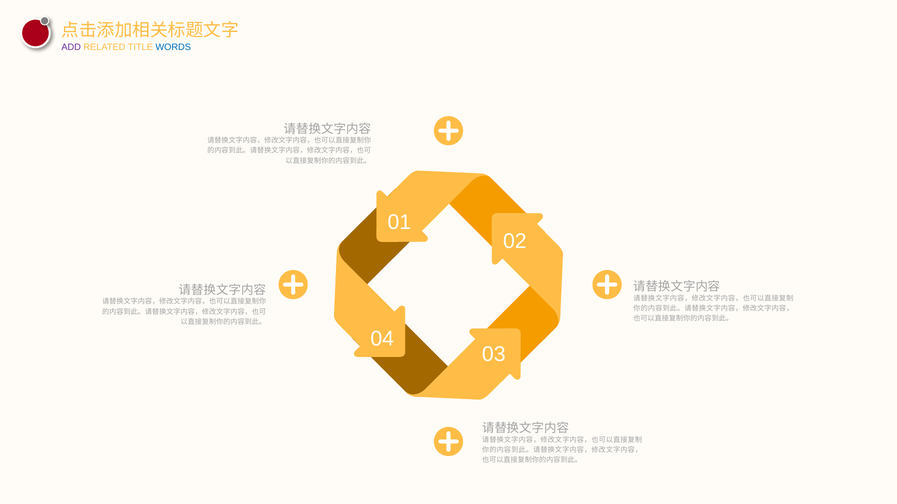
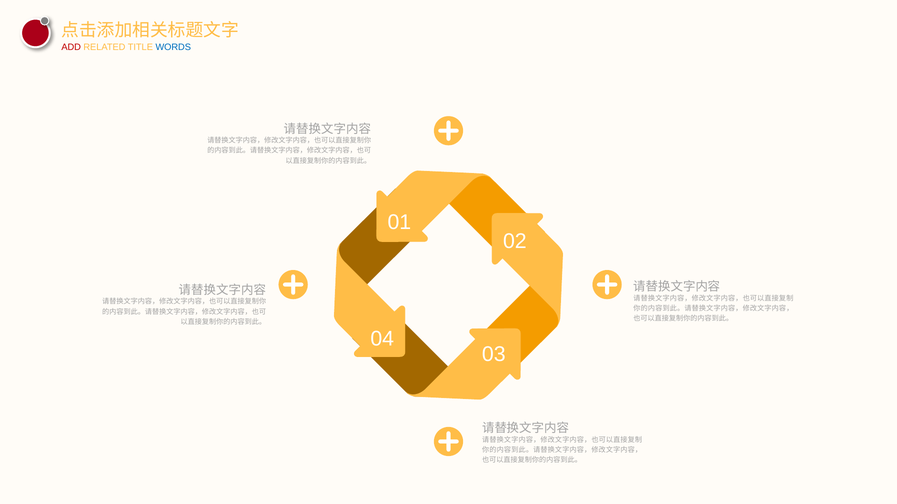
ADD colour: purple -> red
